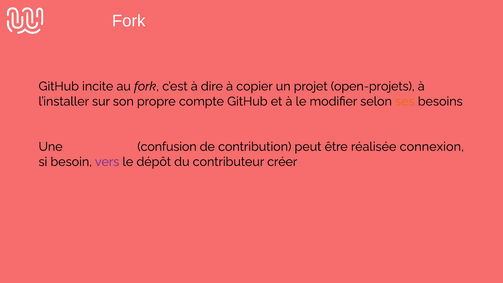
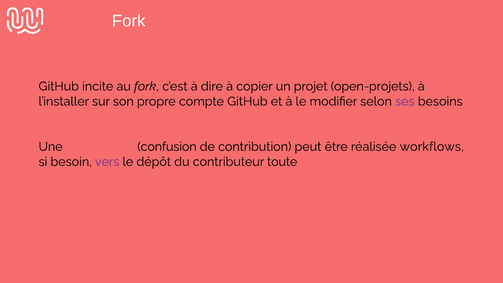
ses colour: orange -> purple
connexion: connexion -> workflows
créer: créer -> toute
